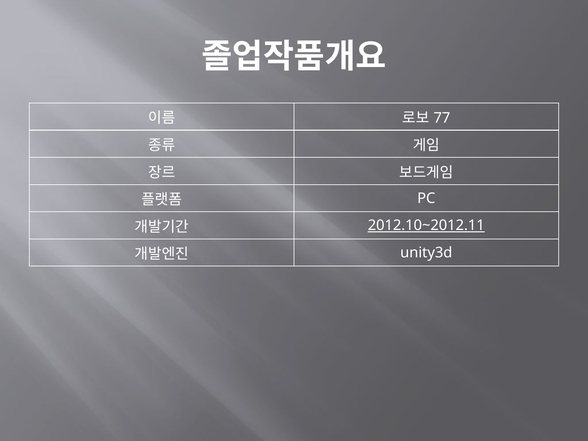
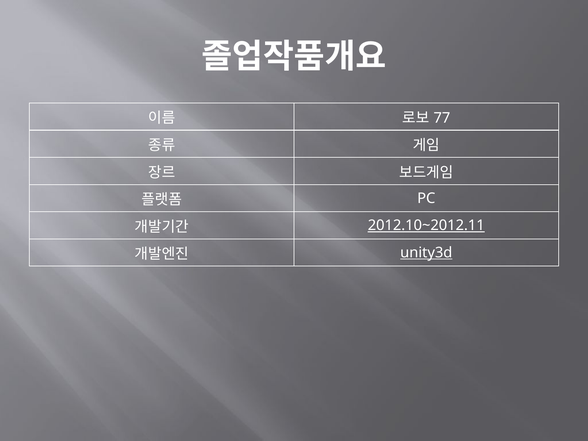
unity3d underline: none -> present
